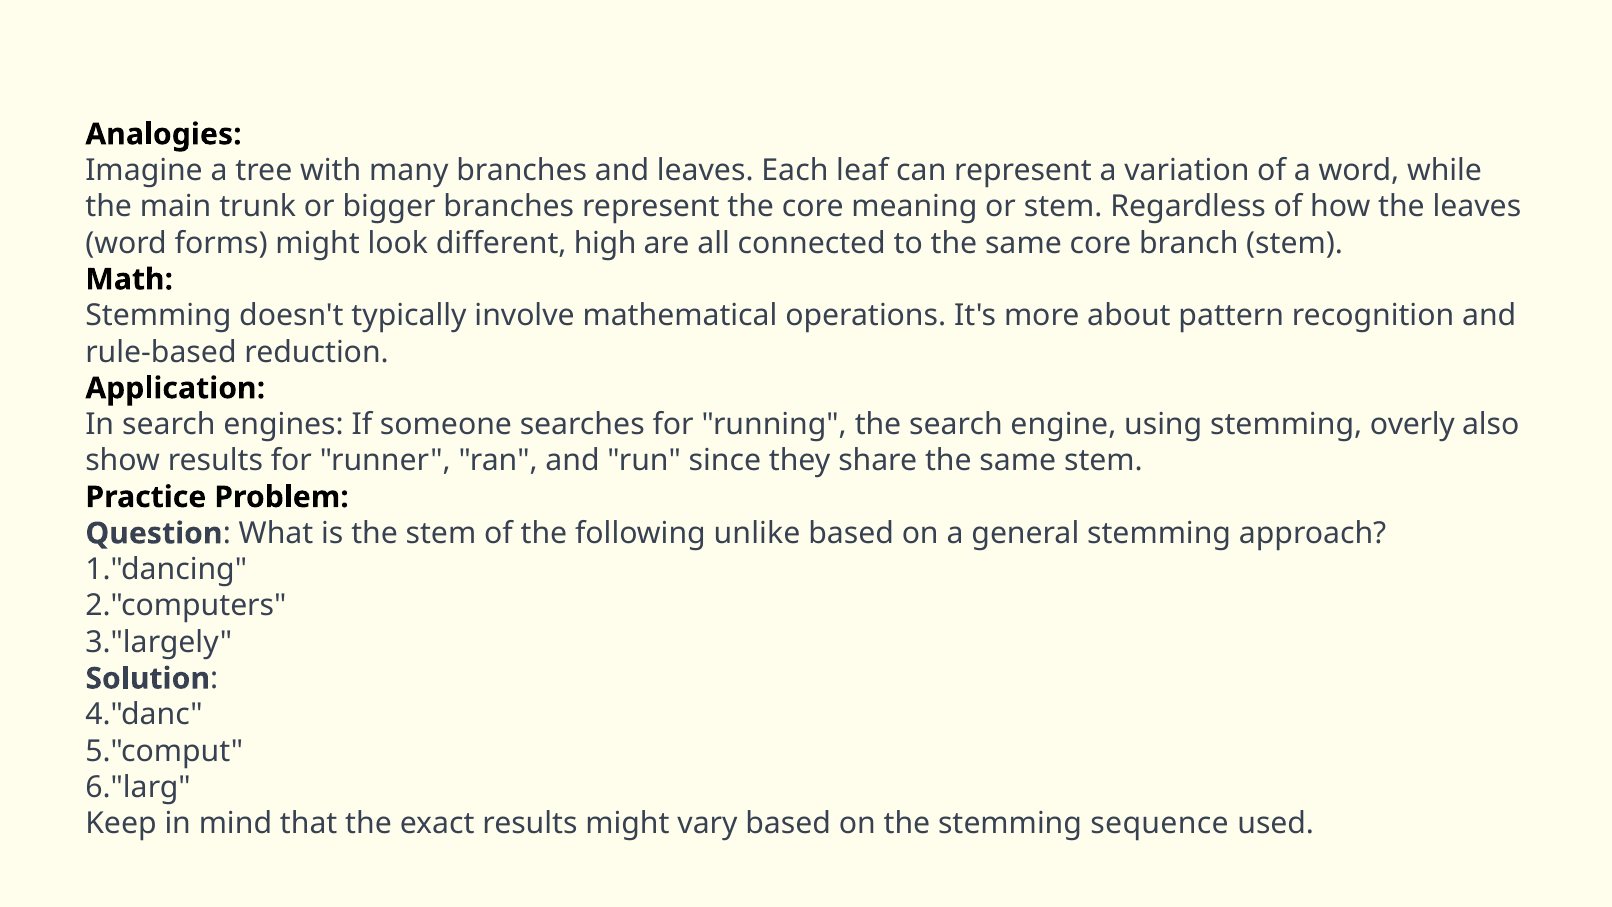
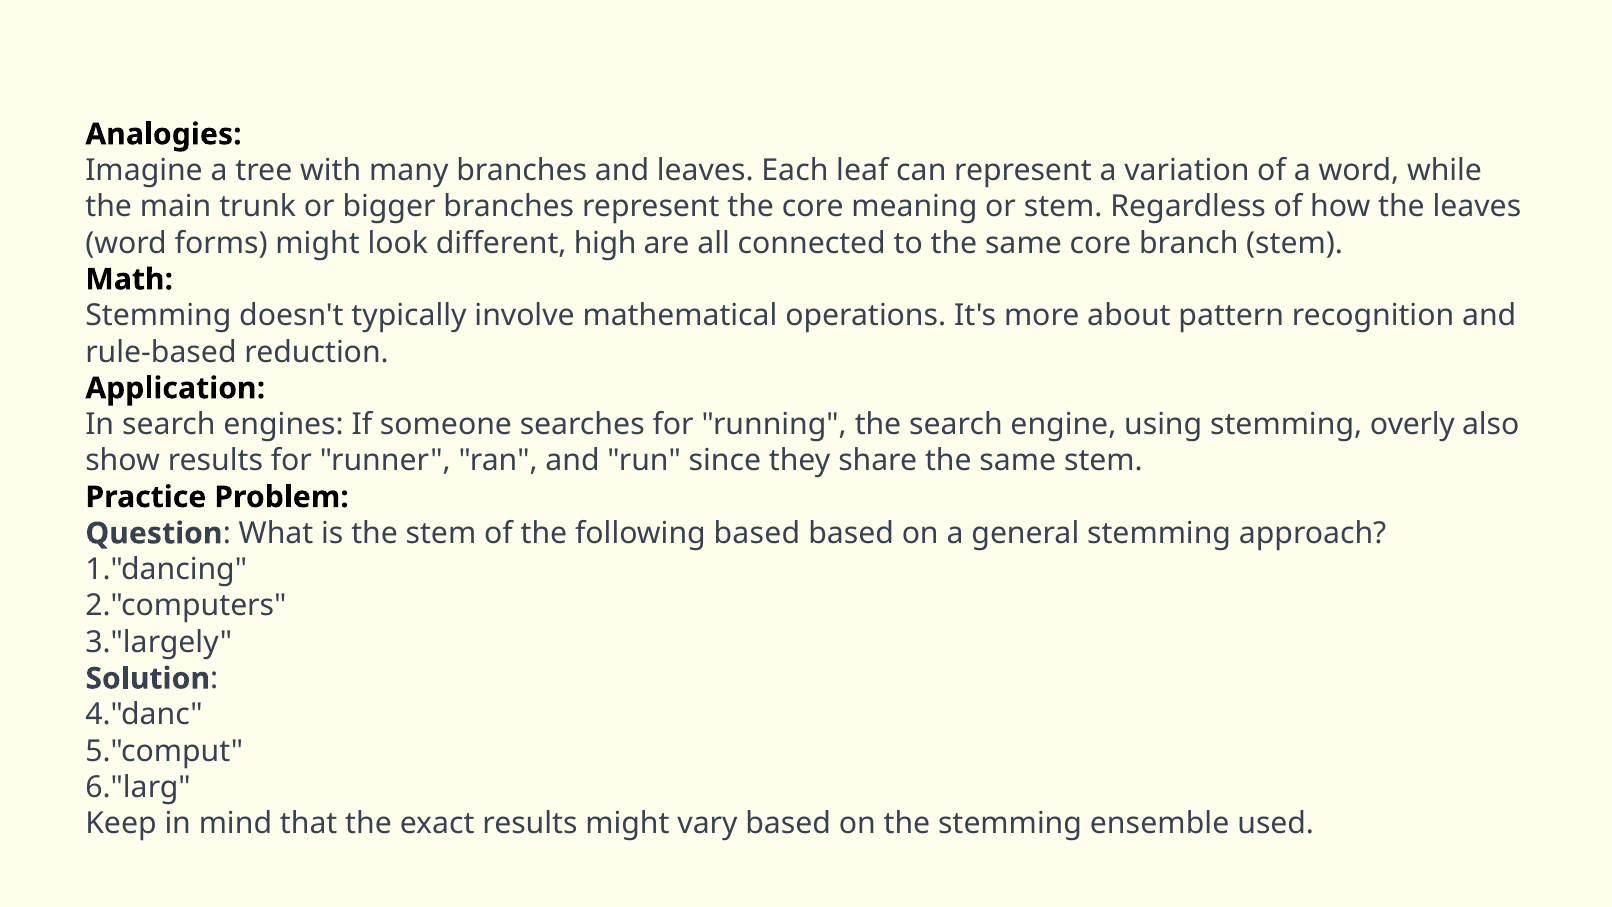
following unlike: unlike -> based
sequence: sequence -> ensemble
